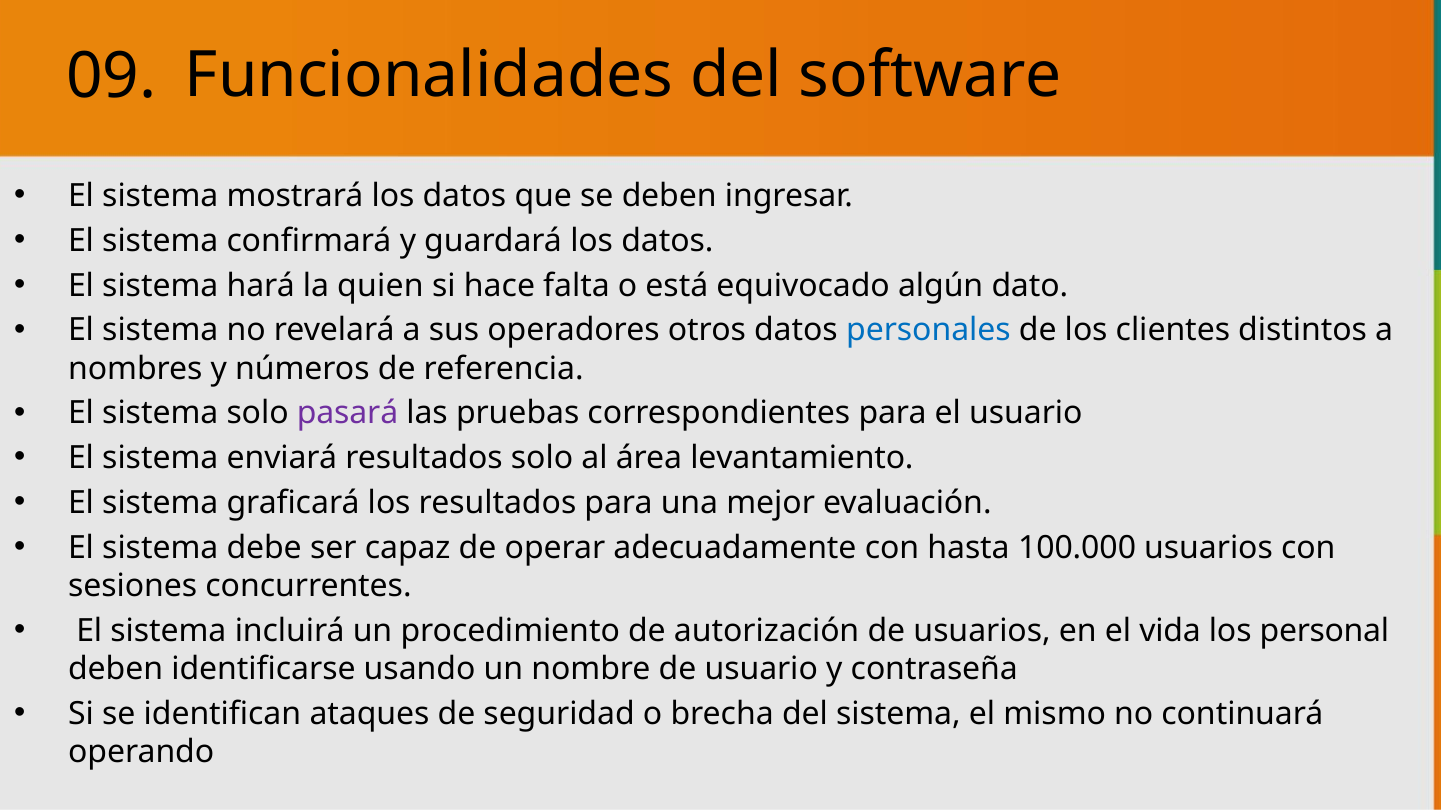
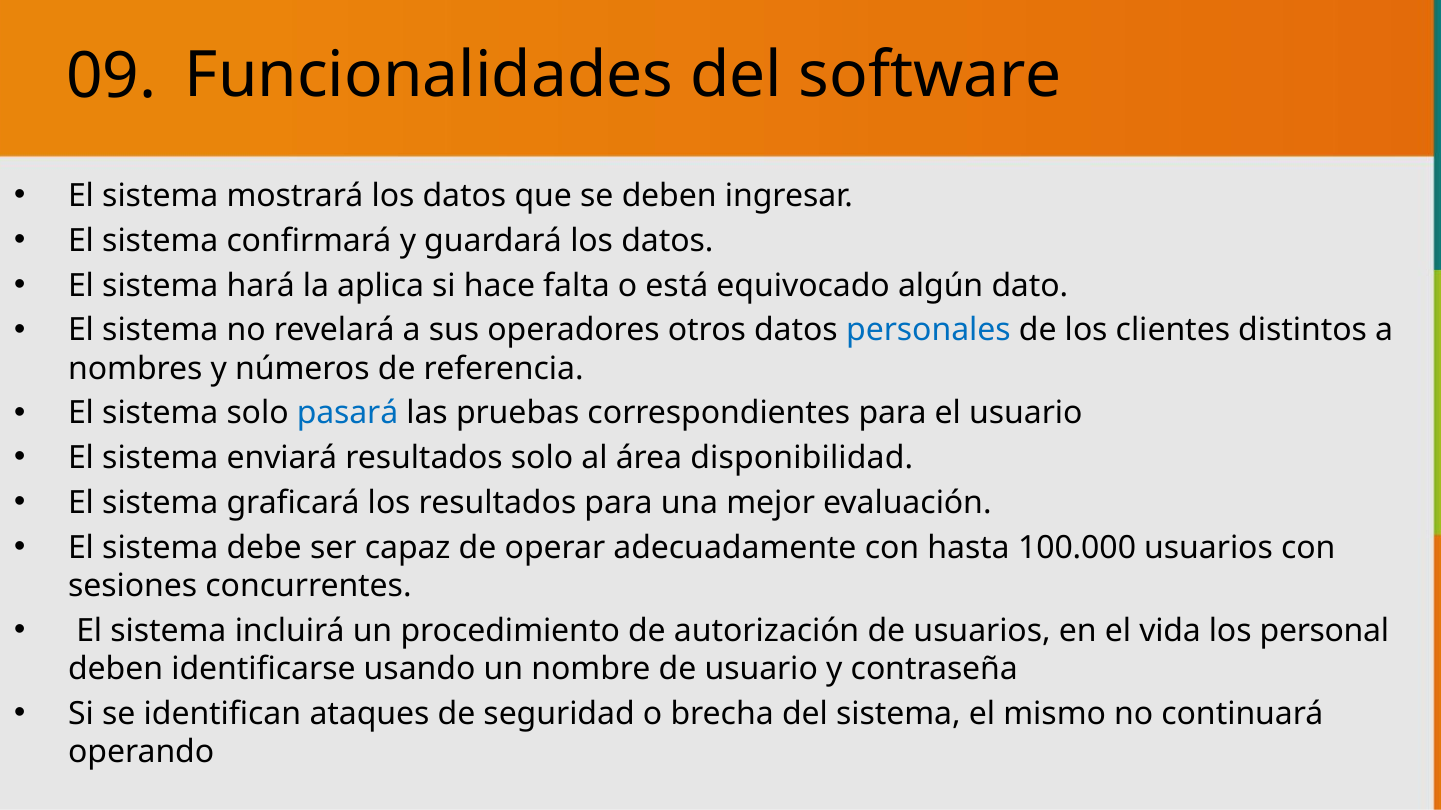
quien: quien -> aplica
pasará colour: purple -> blue
levantamiento: levantamiento -> disponibilidad
